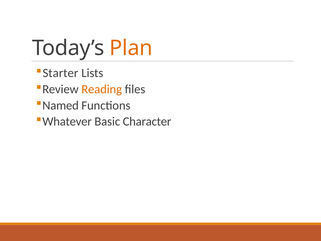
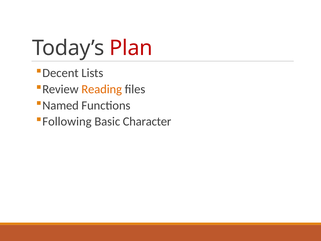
Plan colour: orange -> red
Starter: Starter -> Decent
Whatever: Whatever -> Following
